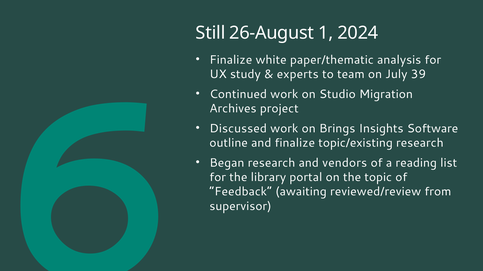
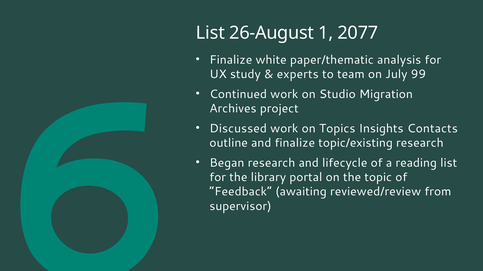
Still at (210, 33): Still -> List
2024: 2024 -> 2077
39: 39 -> 99
Brings: Brings -> Topics
Software: Software -> Contacts
vendors: vendors -> lifecycle
